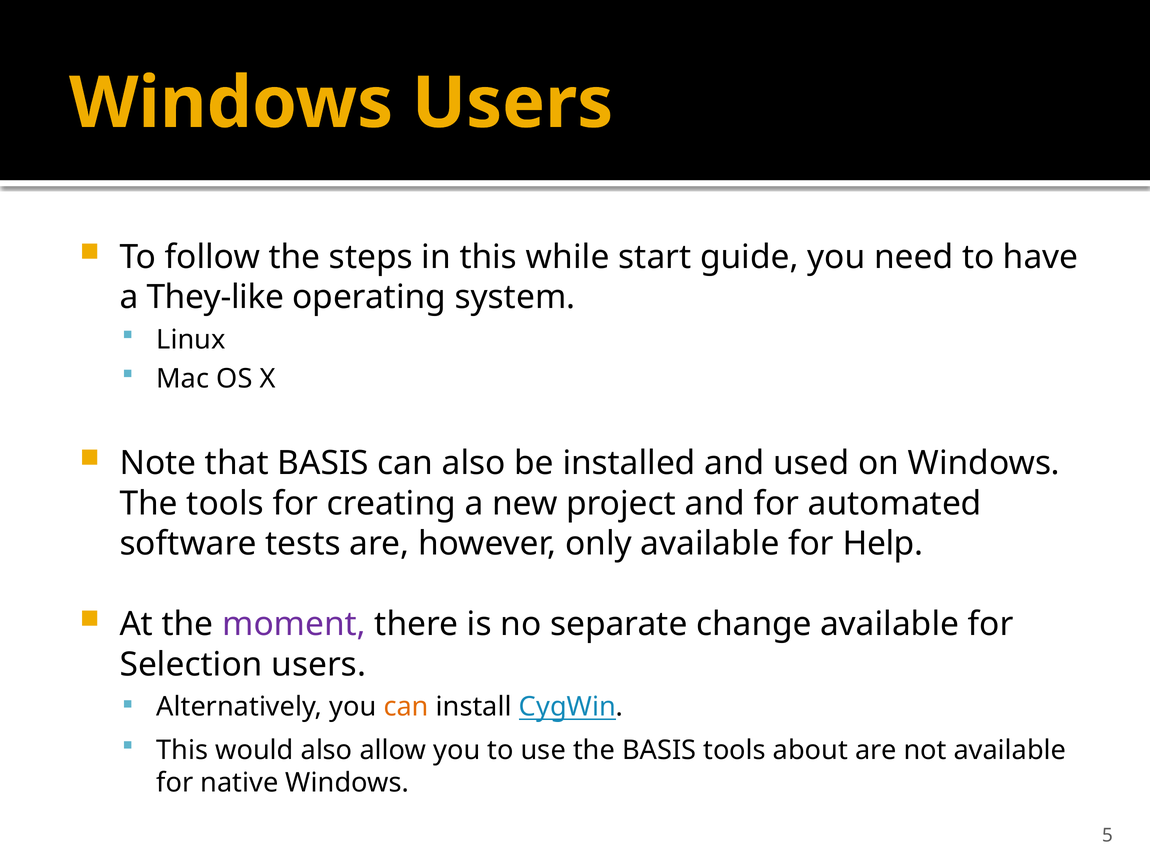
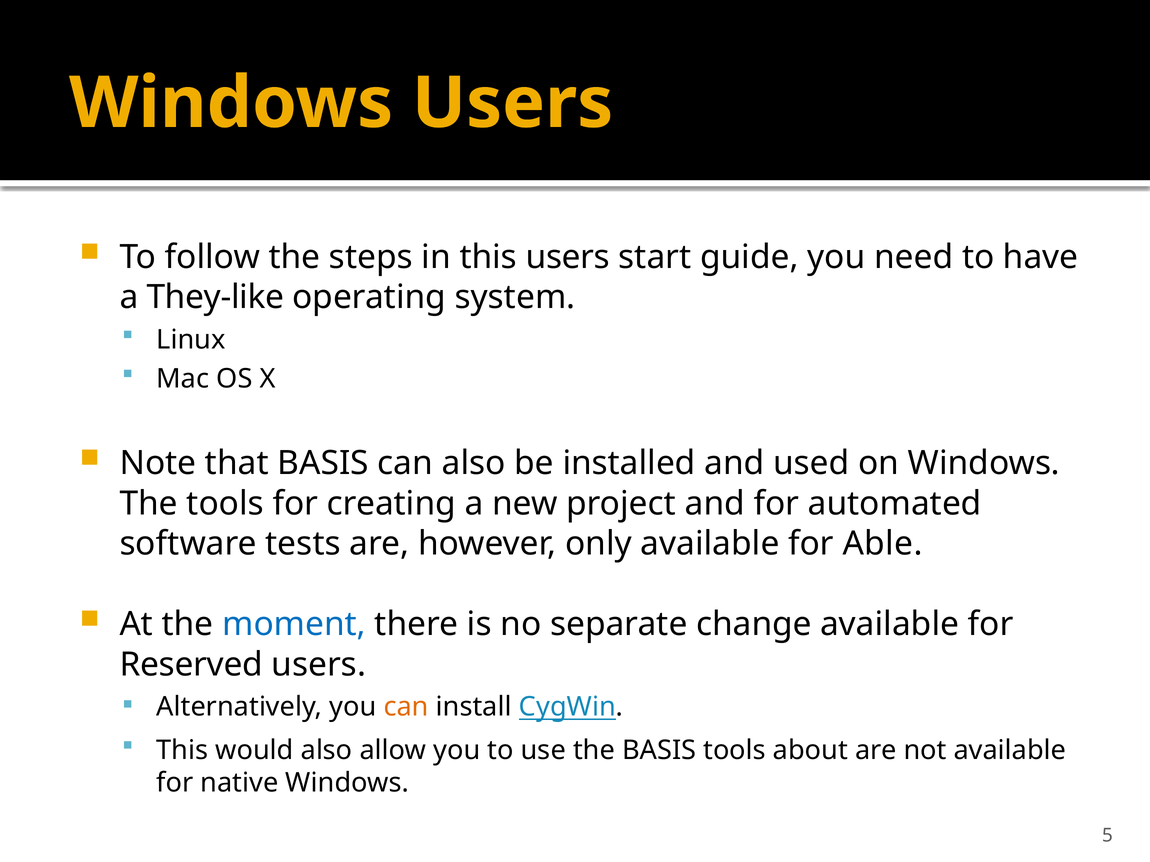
this while: while -> users
Help: Help -> Able
moment colour: purple -> blue
Selection: Selection -> Reserved
